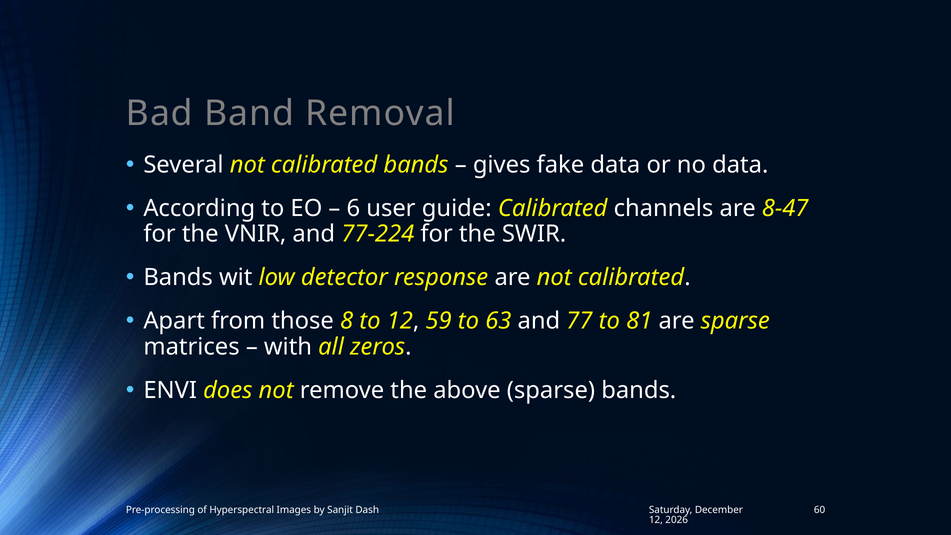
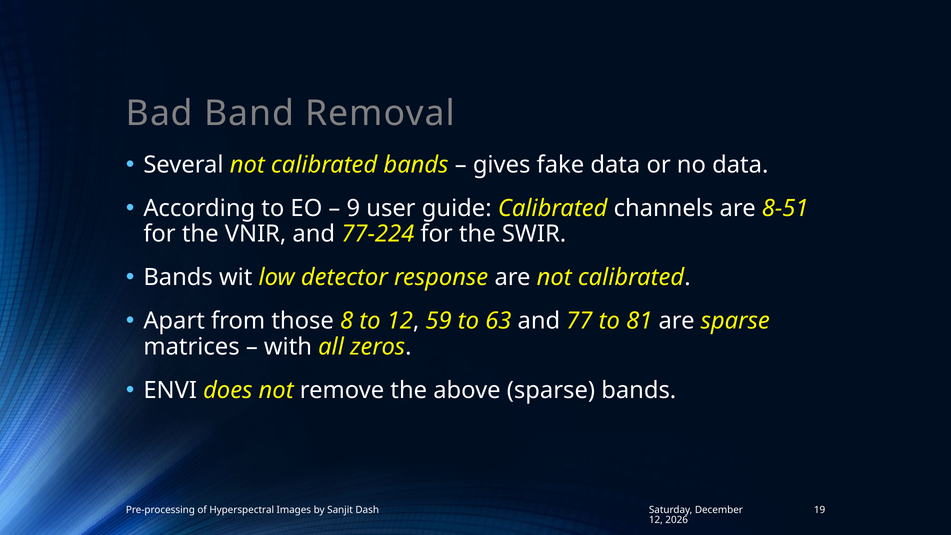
6: 6 -> 9
8-47: 8-47 -> 8-51
60: 60 -> 19
